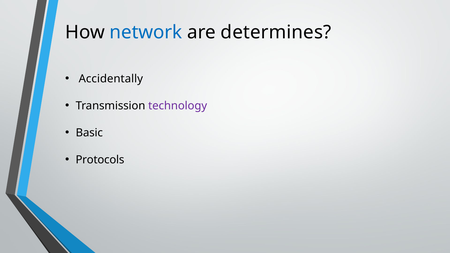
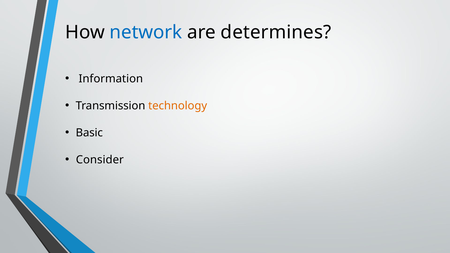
Accidentally: Accidentally -> Information
technology colour: purple -> orange
Protocols: Protocols -> Consider
